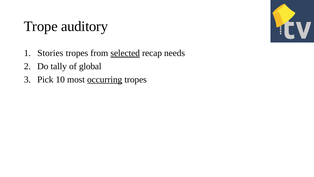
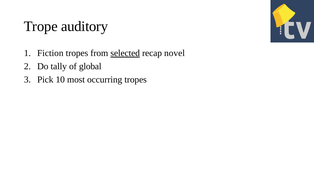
Stories: Stories -> Fiction
needs: needs -> novel
occurring underline: present -> none
